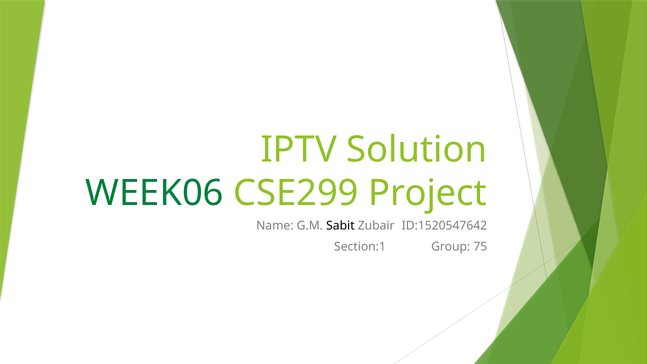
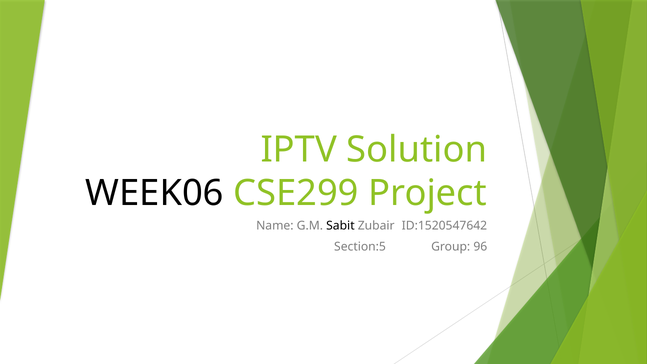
WEEK06 colour: green -> black
Section:1: Section:1 -> Section:5
75: 75 -> 96
